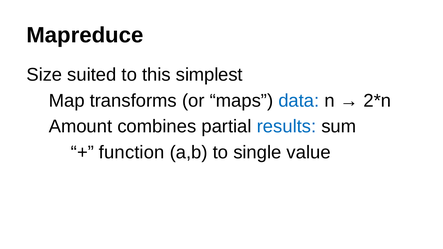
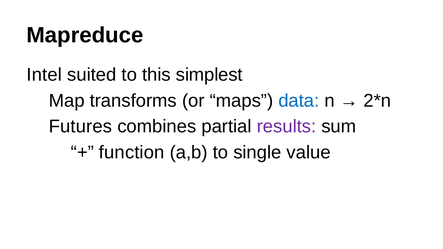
Size: Size -> Intel
Amount: Amount -> Futures
results colour: blue -> purple
